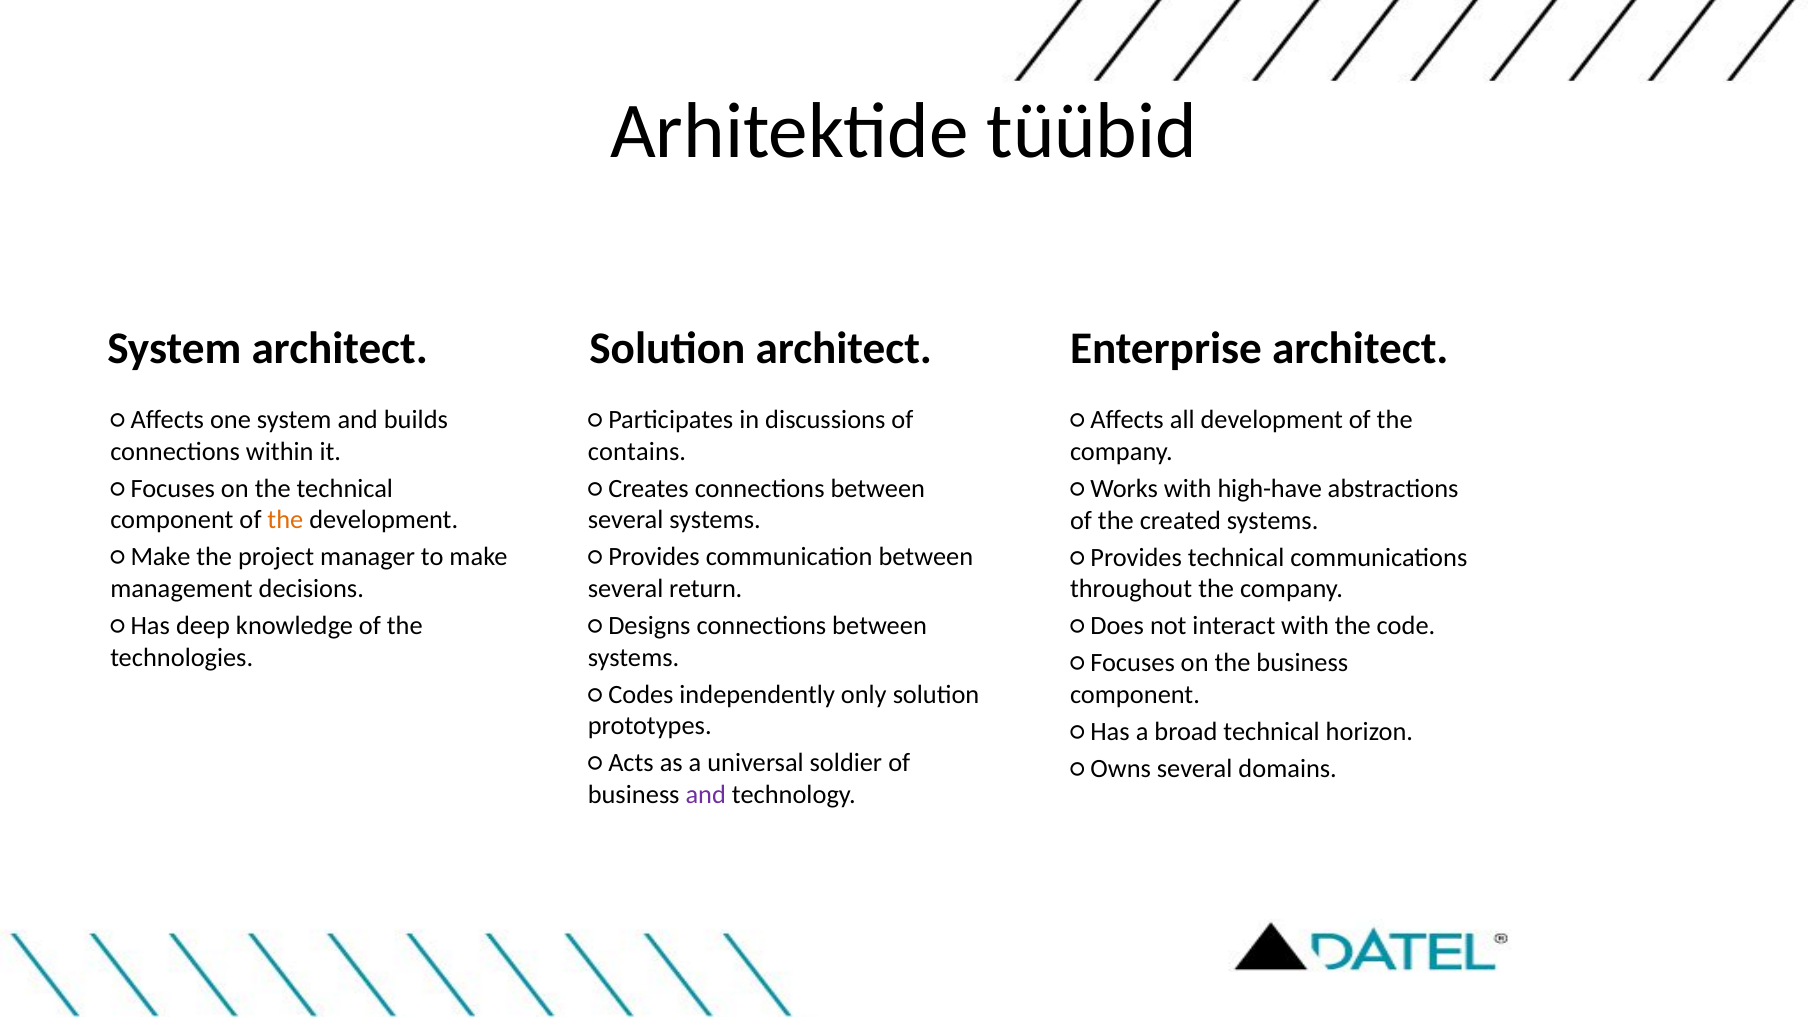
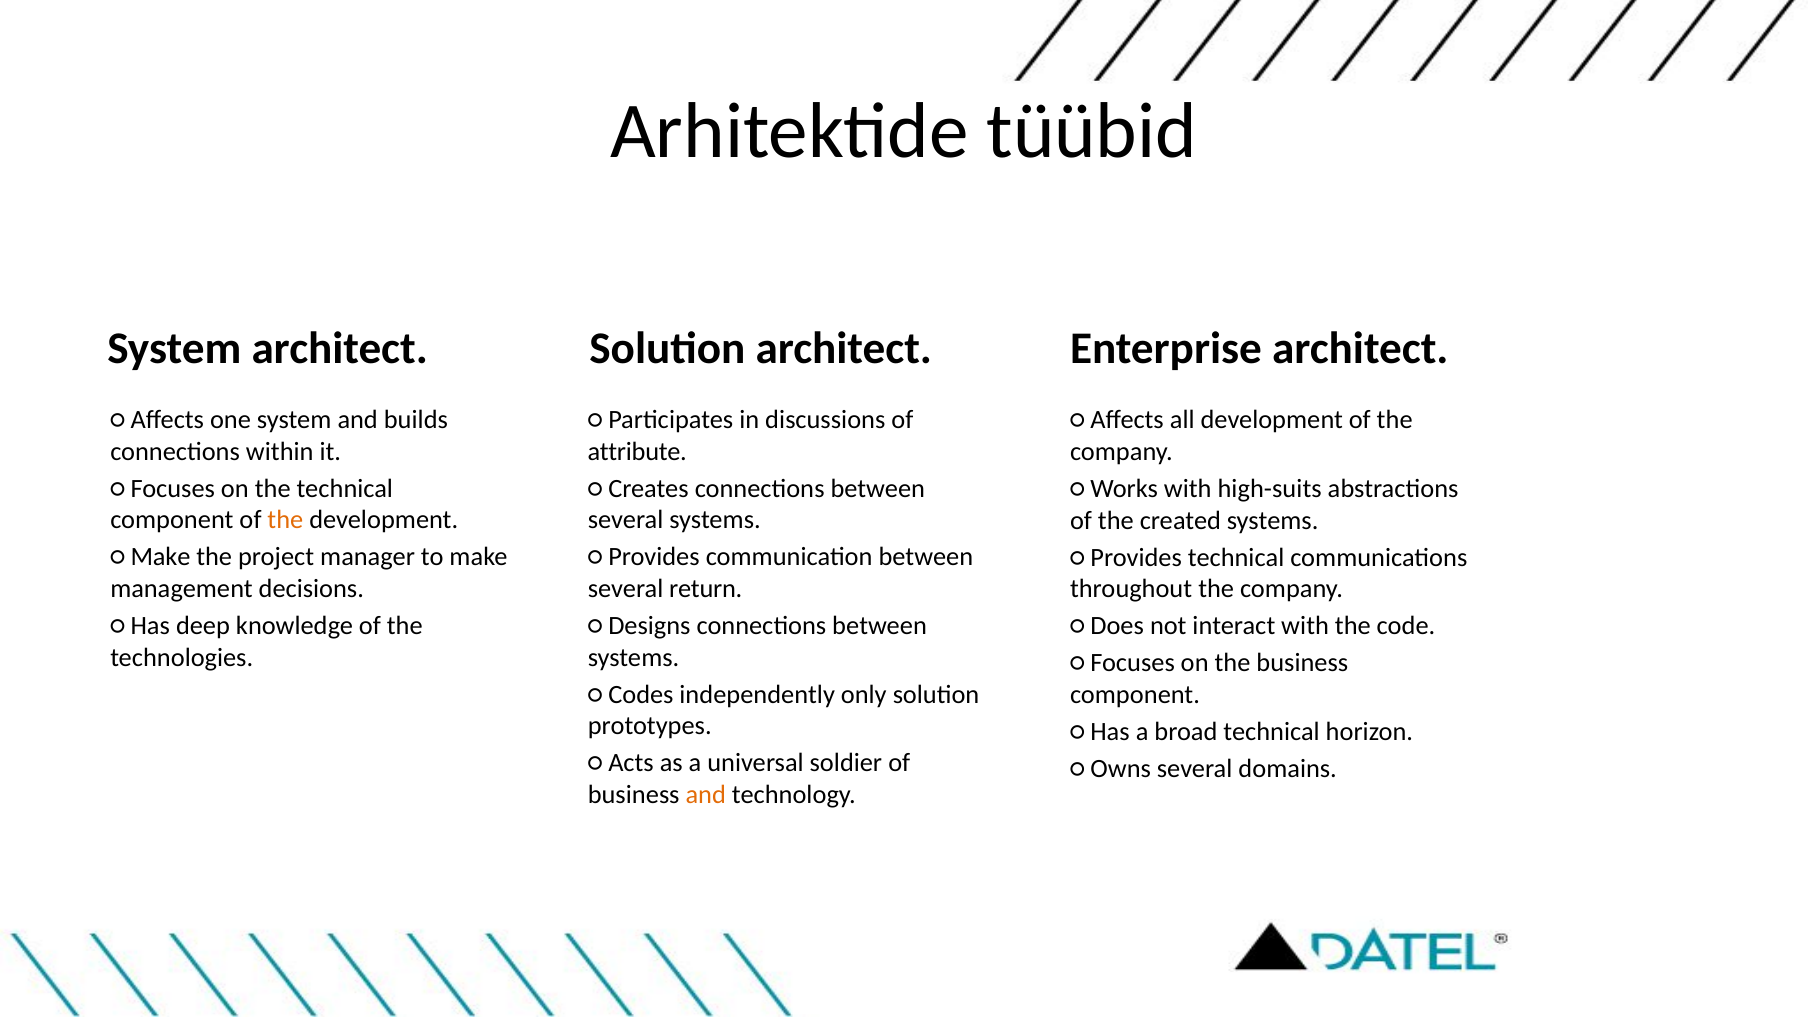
contains: contains -> attribute
high-have: high-have -> high-suits
and at (706, 795) colour: purple -> orange
